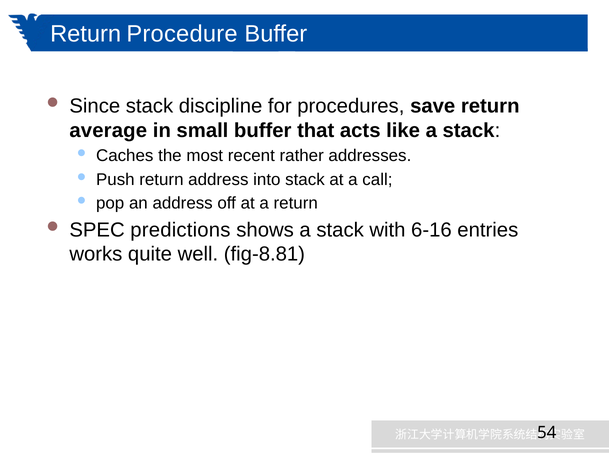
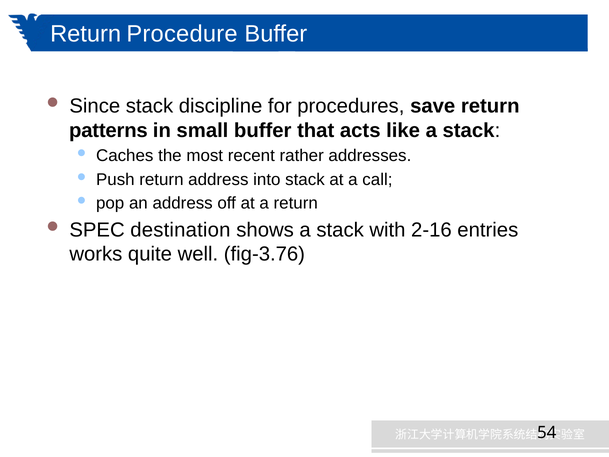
average: average -> patterns
predictions: predictions -> destination
6-16: 6-16 -> 2-16
fig-8.81: fig-8.81 -> fig-3.76
